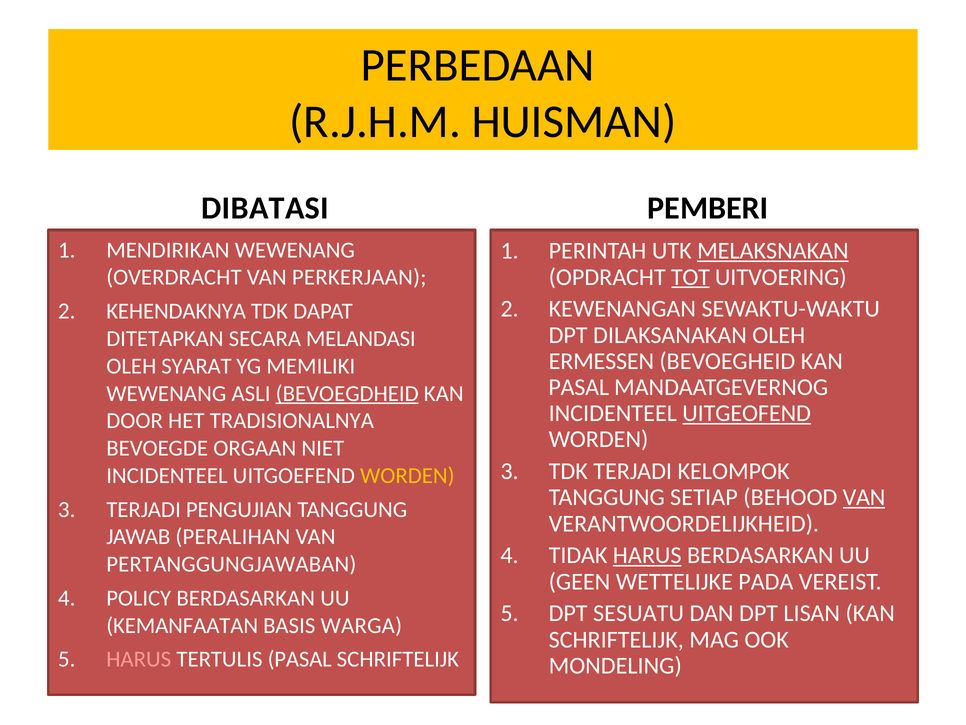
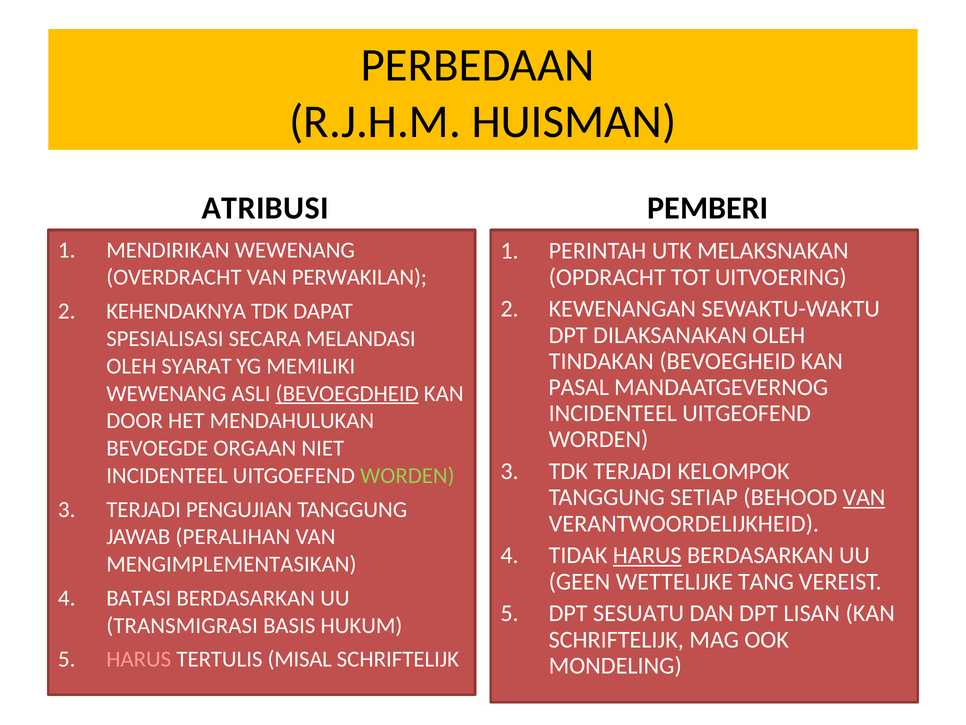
DIBATASI: DIBATASI -> ATRIBUSI
MELAKSNAKAN underline: present -> none
TOT underline: present -> none
PERKERJAAN: PERKERJAAN -> PERWAKILAN
DITETAPKAN: DITETAPKAN -> SPESIALISASI
ERMESSEN: ERMESSEN -> TINDAKAN
UITGEOFEND underline: present -> none
TRADISIONALNYA: TRADISIONALNYA -> MENDAHULUKAN
WORDEN at (407, 475) colour: yellow -> light green
PERTANGGUNGJAWABAN: PERTANGGUNGJAWABAN -> MENGIMPLEMENTASIKAN
PADA: PADA -> TANG
POLICY: POLICY -> BATASI
KEMANFAATAN: KEMANFAATAN -> TRANSMIGRASI
WARGA: WARGA -> HUKUM
TERTULIS PASAL: PASAL -> MISAL
